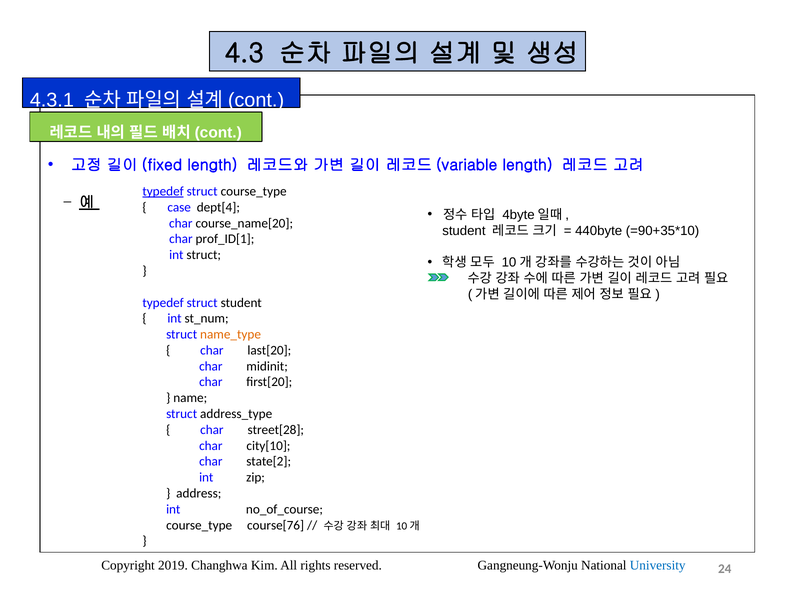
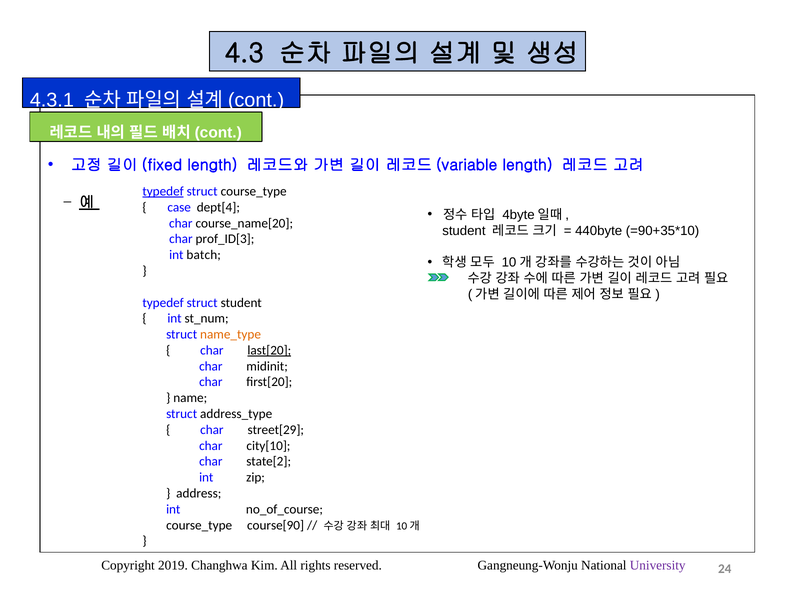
prof_ID[1: prof_ID[1 -> prof_ID[3
int struct: struct -> batch
last[20 underline: none -> present
street[28: street[28 -> street[29
course[76: course[76 -> course[90
University colour: blue -> purple
